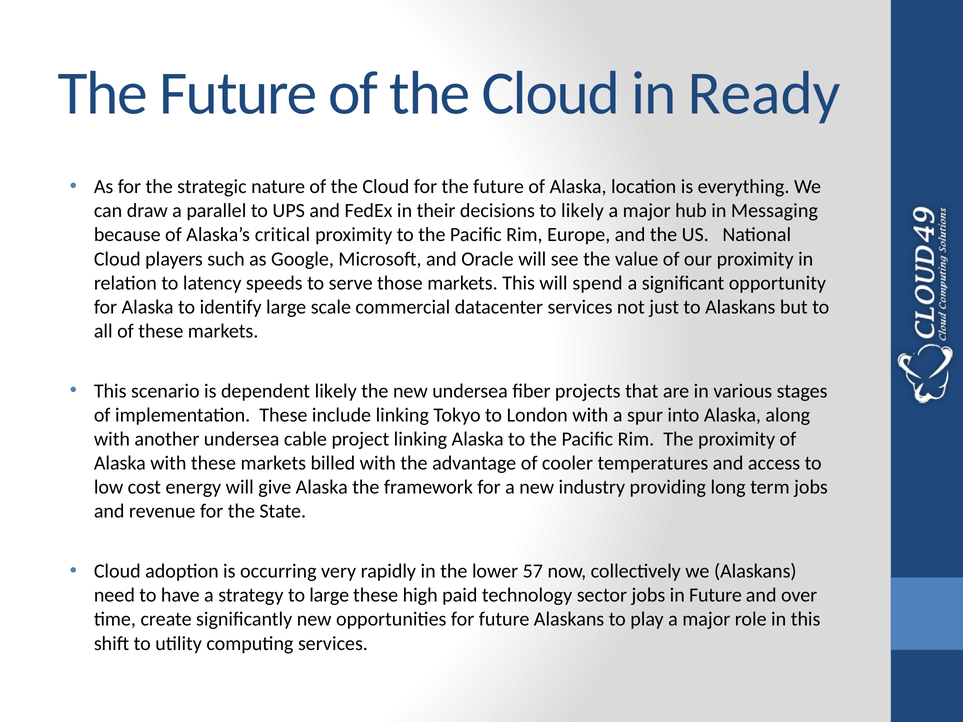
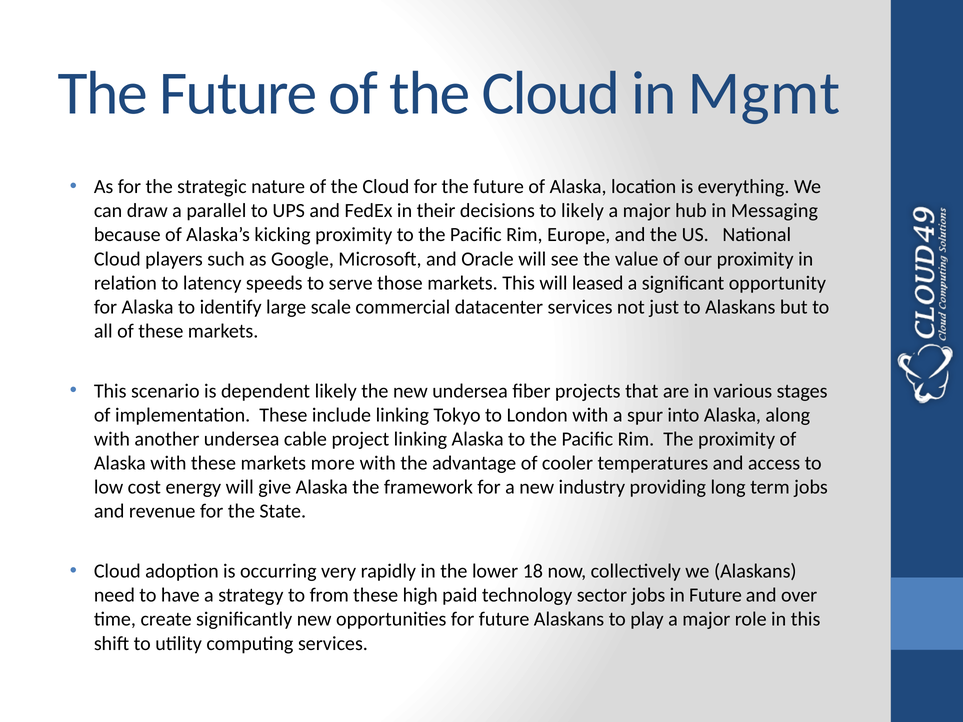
Ready: Ready -> Mgmt
critical: critical -> kicking
spend: spend -> leased
billed: billed -> more
57: 57 -> 18
to large: large -> from
